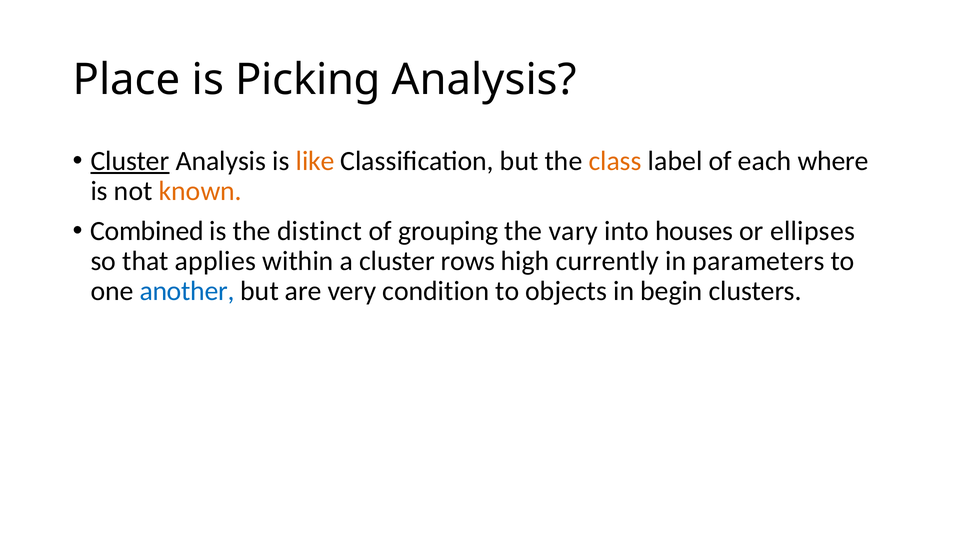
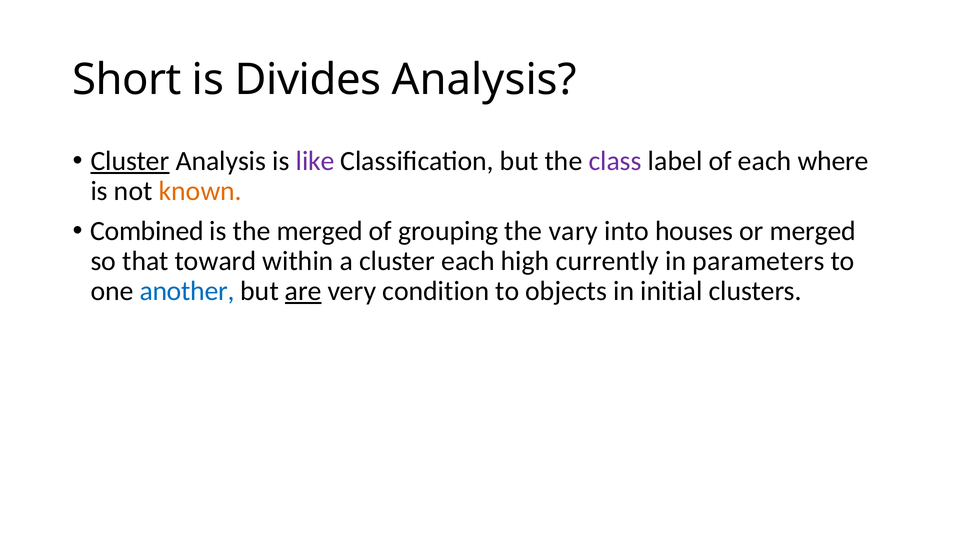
Place: Place -> Short
Picking: Picking -> Divides
like colour: orange -> purple
class colour: orange -> purple
the distinct: distinct -> merged
or ellipses: ellipses -> merged
applies: applies -> toward
cluster rows: rows -> each
are underline: none -> present
begin: begin -> initial
